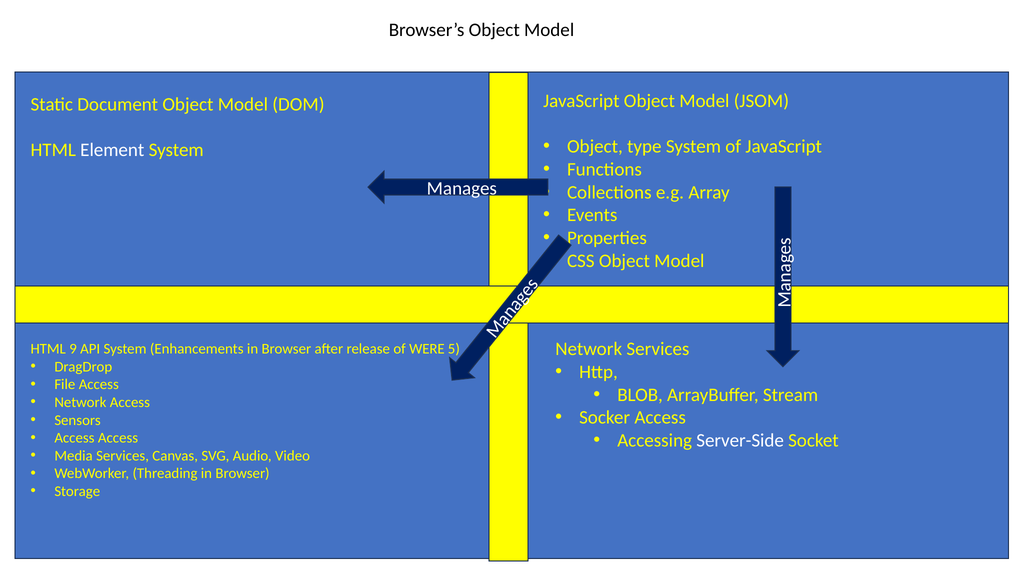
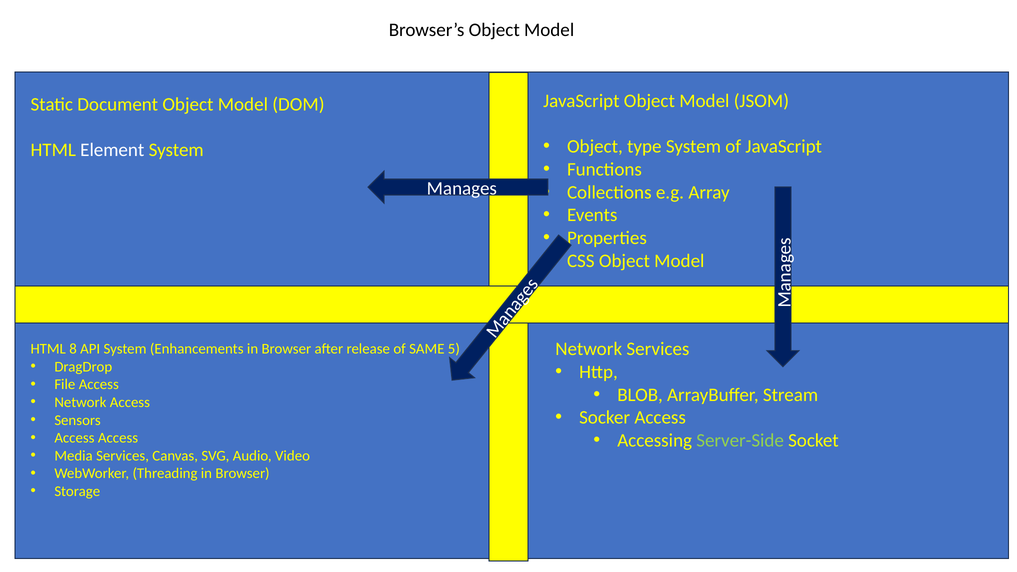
9: 9 -> 8
WERE: WERE -> SAME
Server-Side colour: white -> light green
